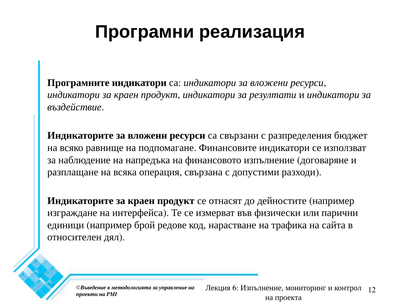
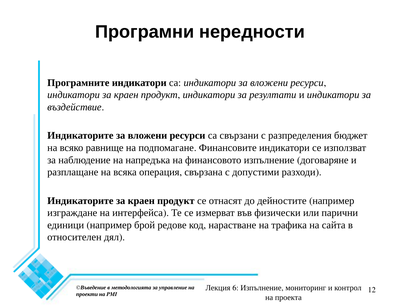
реализация: реализация -> нередности
